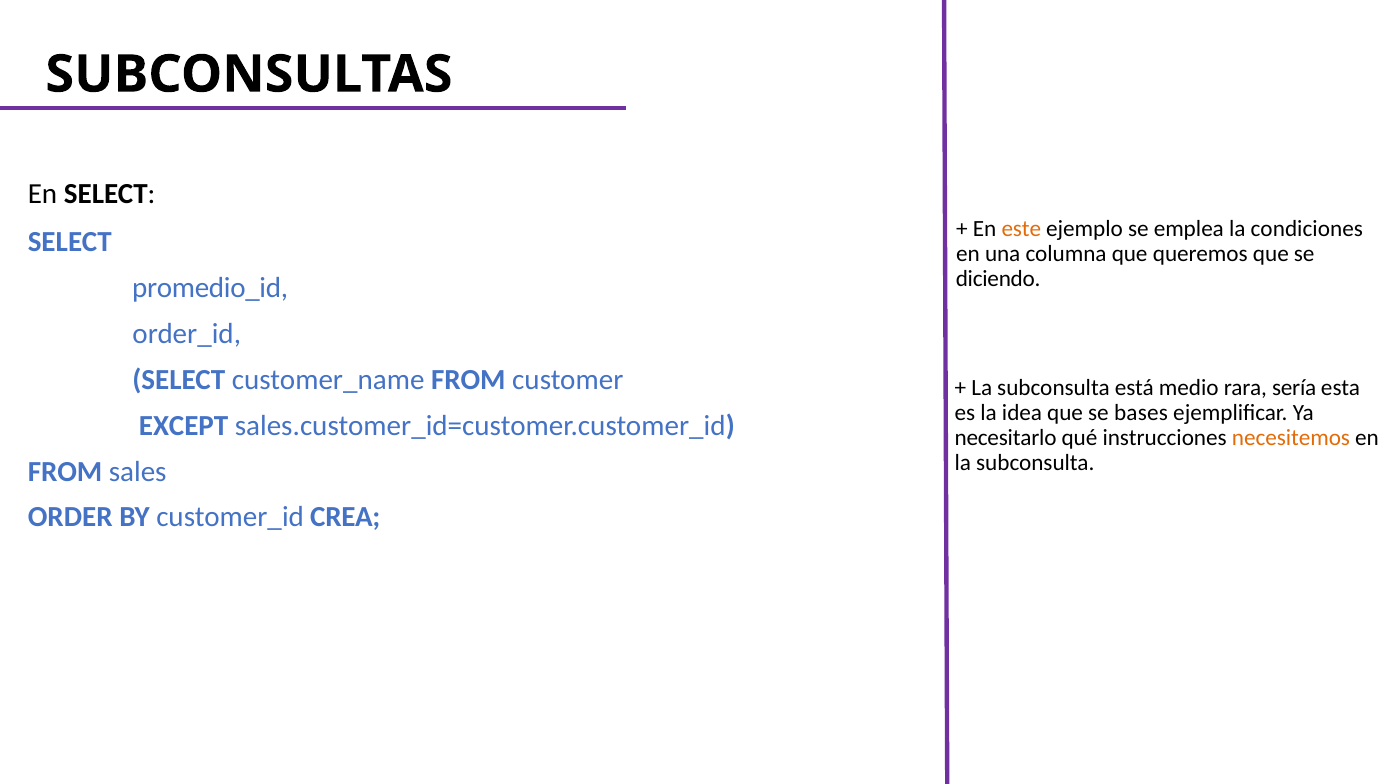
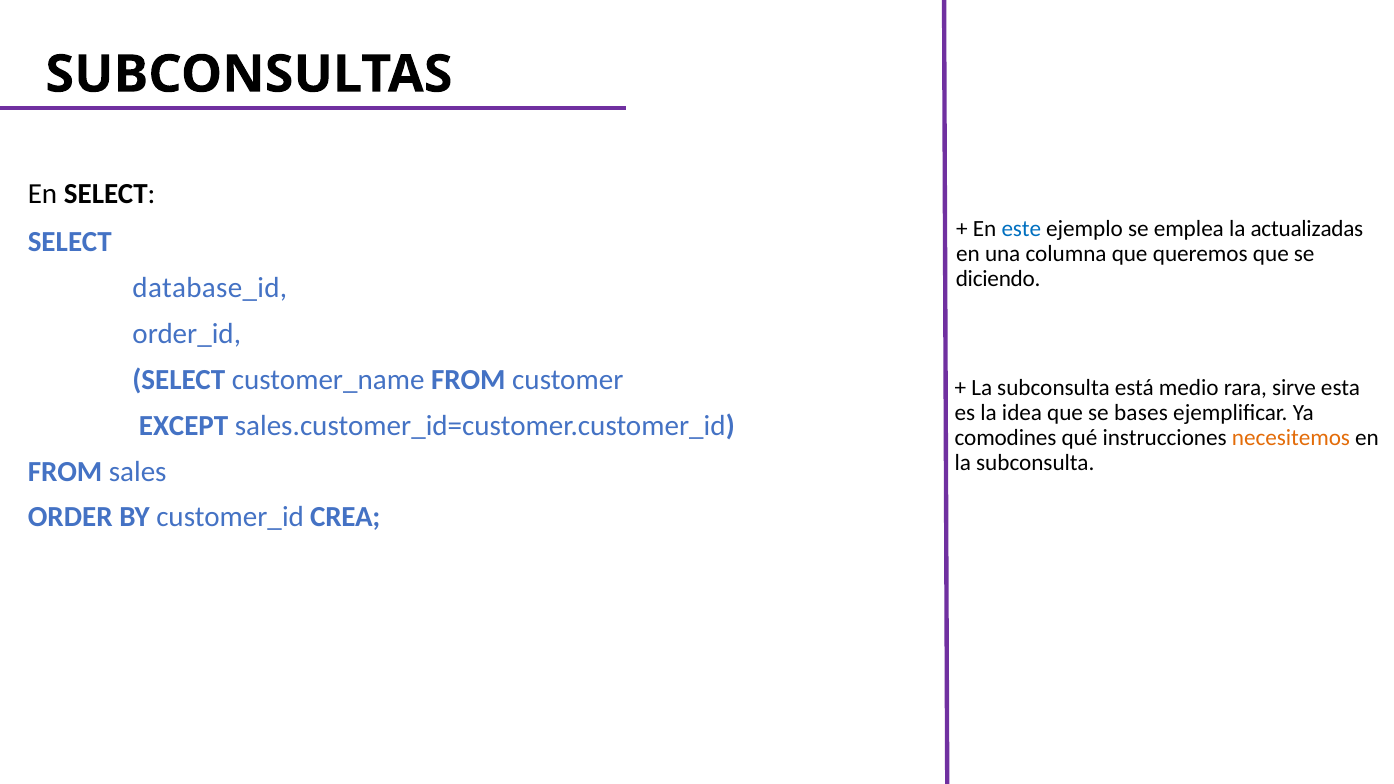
este colour: orange -> blue
condiciones: condiciones -> actualizadas
promedio_id: promedio_id -> database_id
sería: sería -> sirve
necesitarlo: necesitarlo -> comodines
